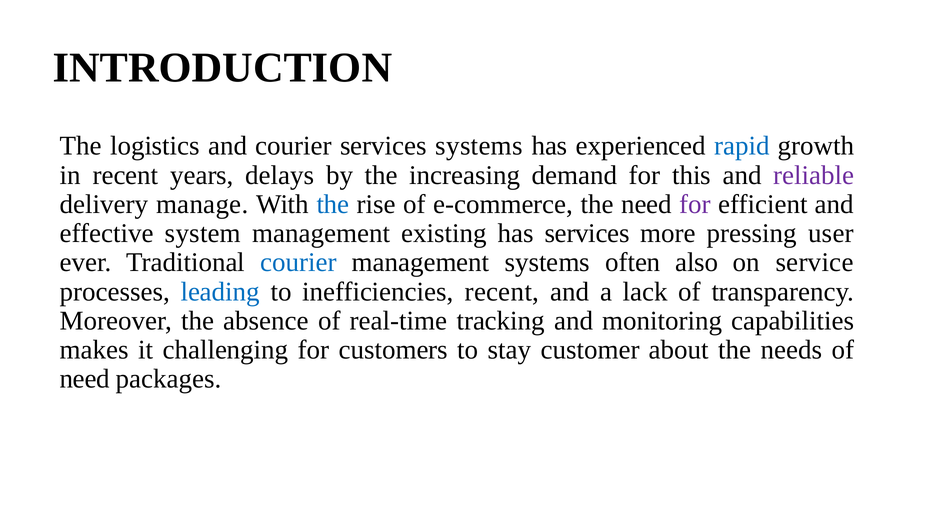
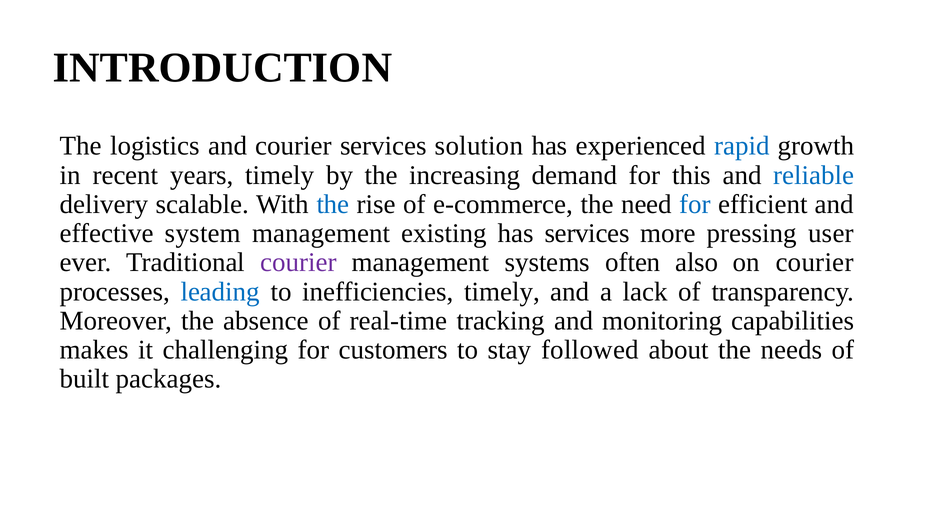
services systems: systems -> solution
years delays: delays -> timely
reliable colour: purple -> blue
manage: manage -> scalable
for at (695, 204) colour: purple -> blue
courier at (298, 262) colour: blue -> purple
on service: service -> courier
inefficiencies recent: recent -> timely
customer: customer -> followed
need at (85, 379): need -> built
